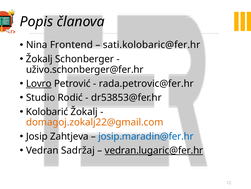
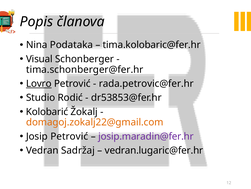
Frontend: Frontend -> Podataka
sati.kolobaric@fer.hr: sati.kolobaric@fer.hr -> tima.kolobaric@fer.hr
Žokalj at (39, 59): Žokalj -> Visual
uživo.schonberger@fer.hr: uživo.schonberger@fer.hr -> tima.schonberger@fer.hr
Josip Zahtjeva: Zahtjeva -> Petrović
josip.maradin@fer.hr colour: blue -> purple
vedran.lugaric@fer.hr underline: present -> none
